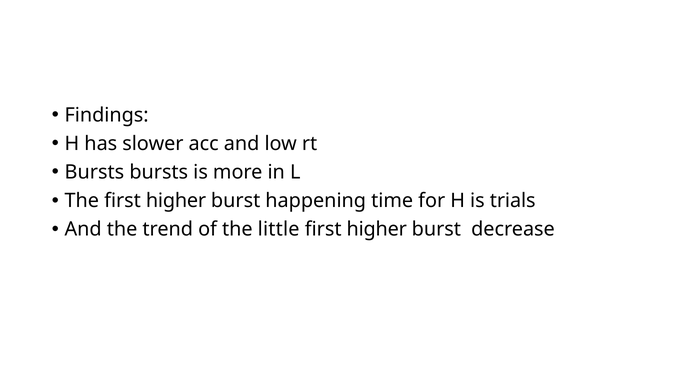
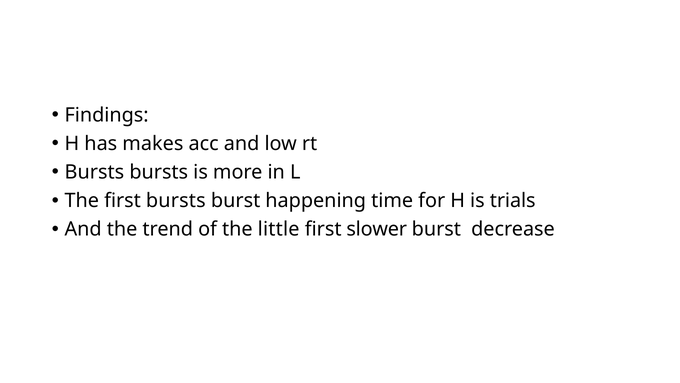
slower: slower -> makes
The first higher: higher -> bursts
higher at (377, 229): higher -> slower
